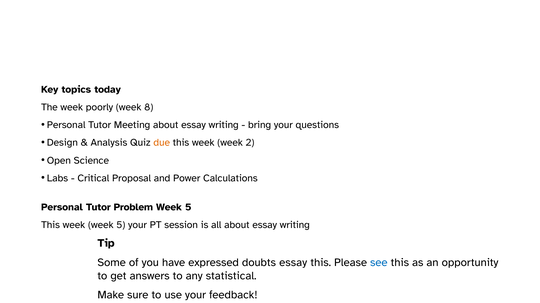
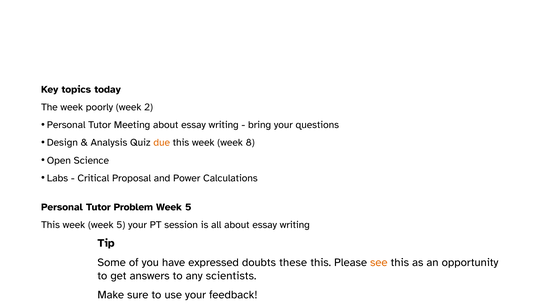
8: 8 -> 2
2: 2 -> 8
doubts essay: essay -> these
see colour: blue -> orange
statistical: statistical -> scientists
